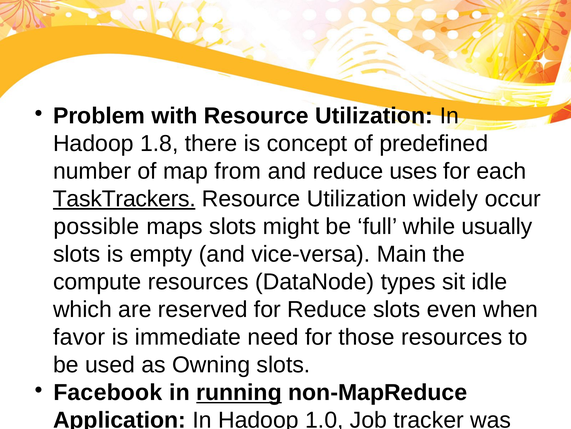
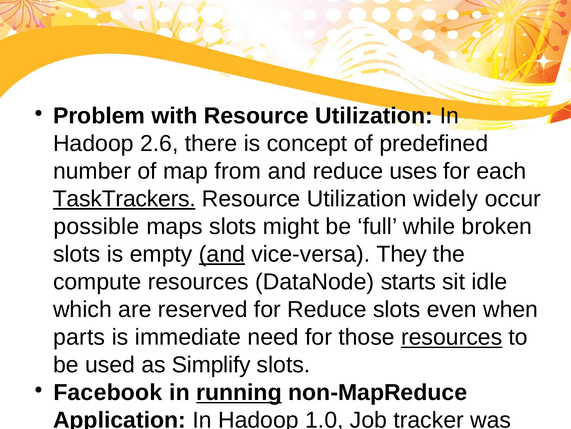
1.8: 1.8 -> 2.6
usually: usually -> broken
and at (222, 254) underline: none -> present
Main: Main -> They
types: types -> starts
favor: favor -> parts
resources at (452, 337) underline: none -> present
Owning: Owning -> Simplify
